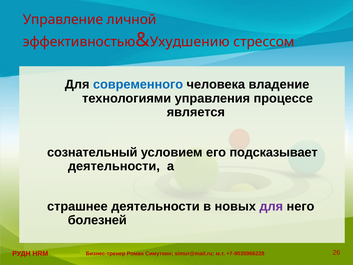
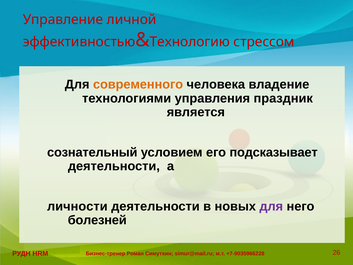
Ухудшению: Ухудшению -> Технологию
современного colour: blue -> orange
процессе: процессе -> праздник
страшнее: страшнее -> личности
